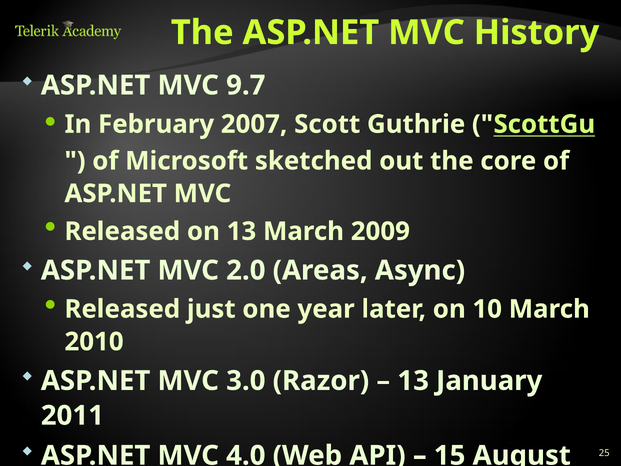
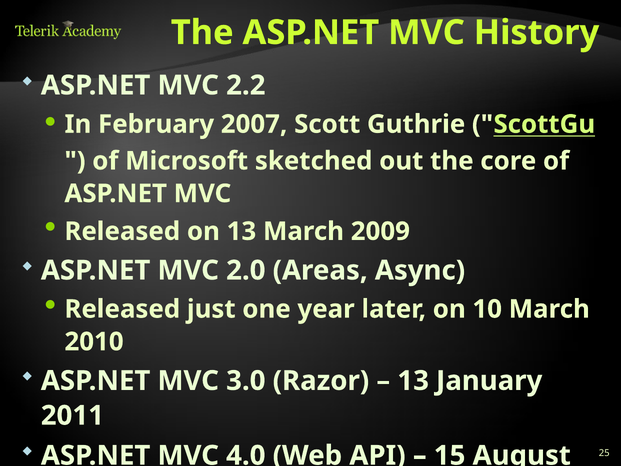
9.7: 9.7 -> 2.2
